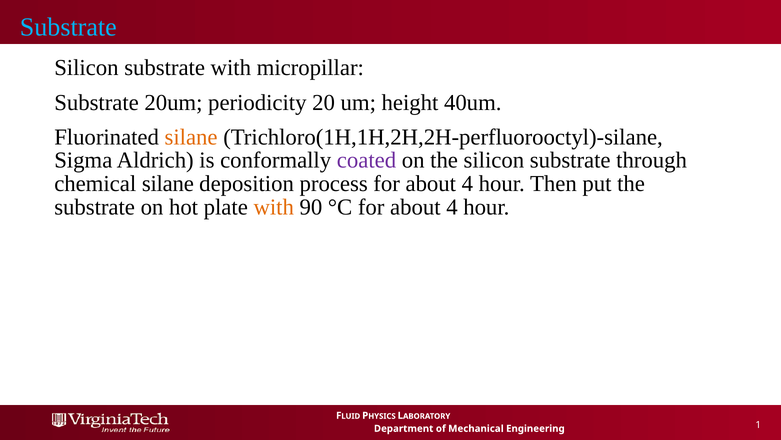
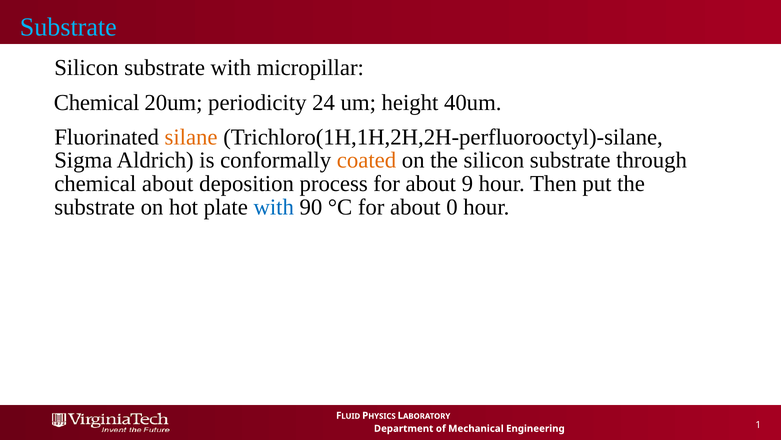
Substrate at (97, 102): Substrate -> Chemical
20: 20 -> 24
coated colour: purple -> orange
chemical silane: silane -> about
process for about 4: 4 -> 9
with at (274, 207) colour: orange -> blue
°C for about 4: 4 -> 0
